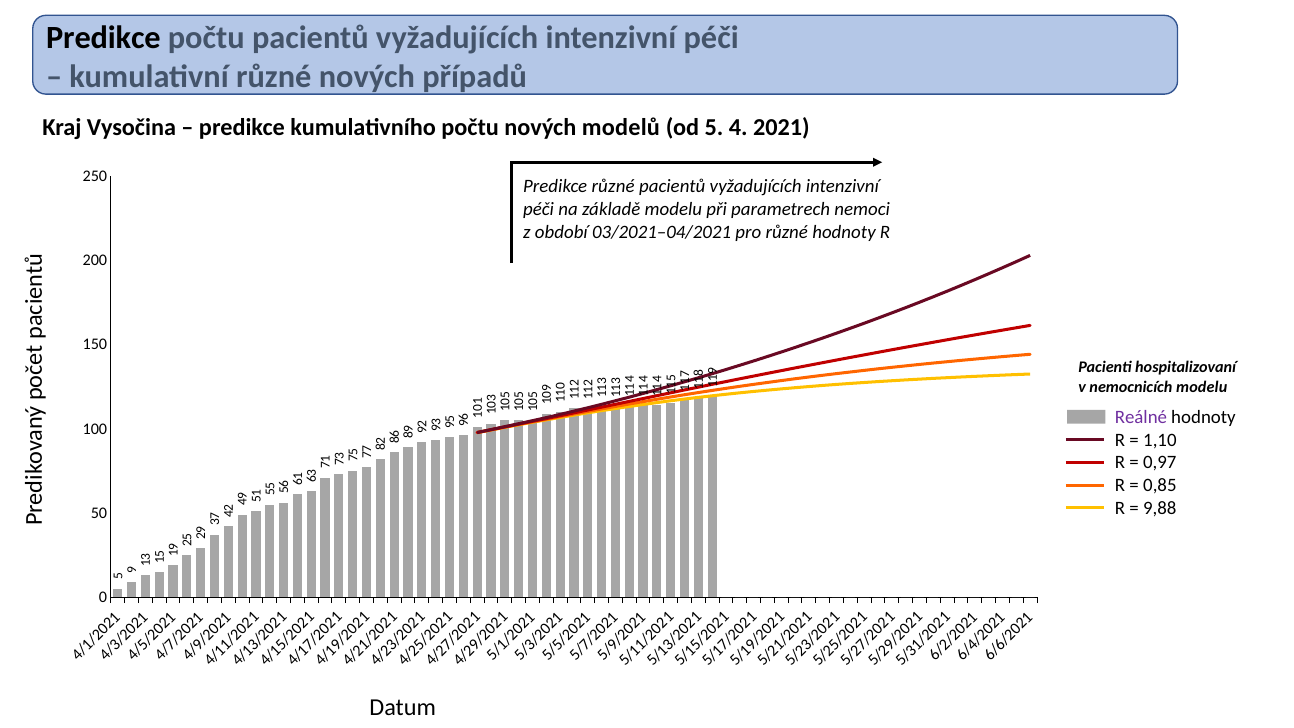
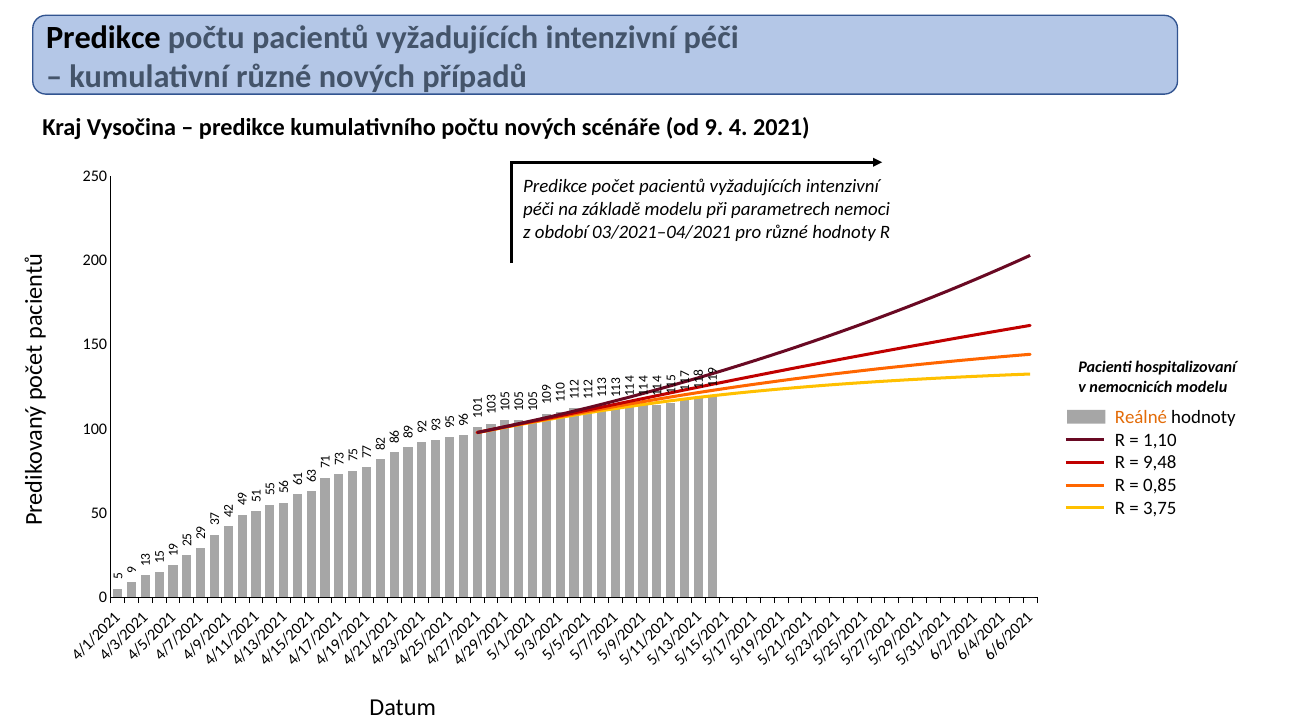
modelů: modelů -> scénáře
od 5: 5 -> 9
Predikce různé: různé -> počet
Reálné colour: purple -> orange
0,97: 0,97 -> 9,48
9,88: 9,88 -> 3,75
